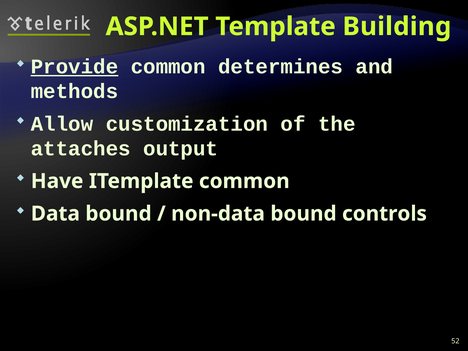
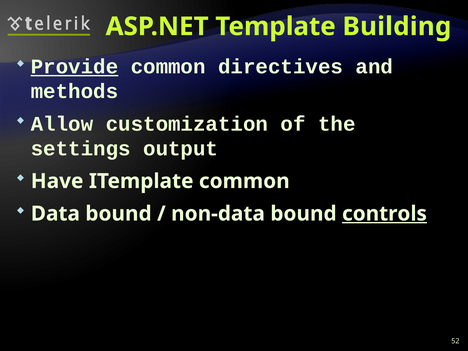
determines: determines -> directives
attaches: attaches -> settings
controls underline: none -> present
